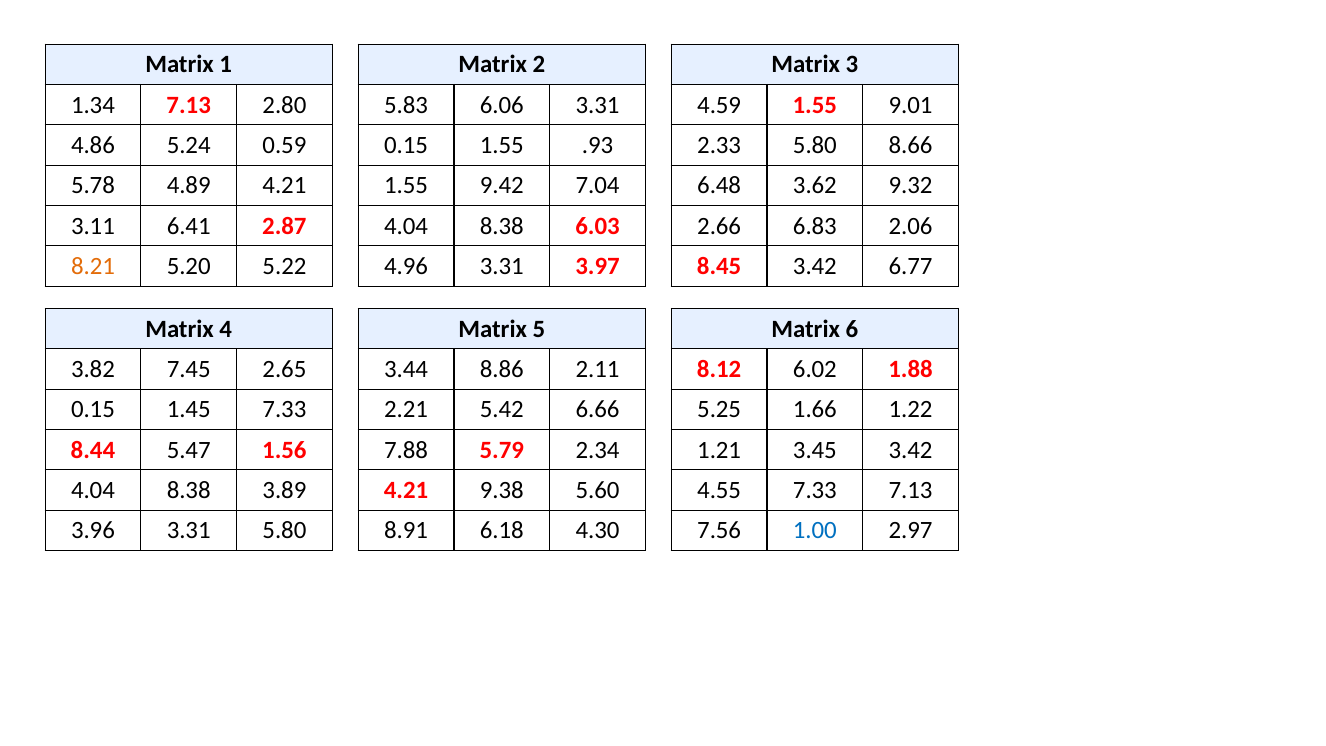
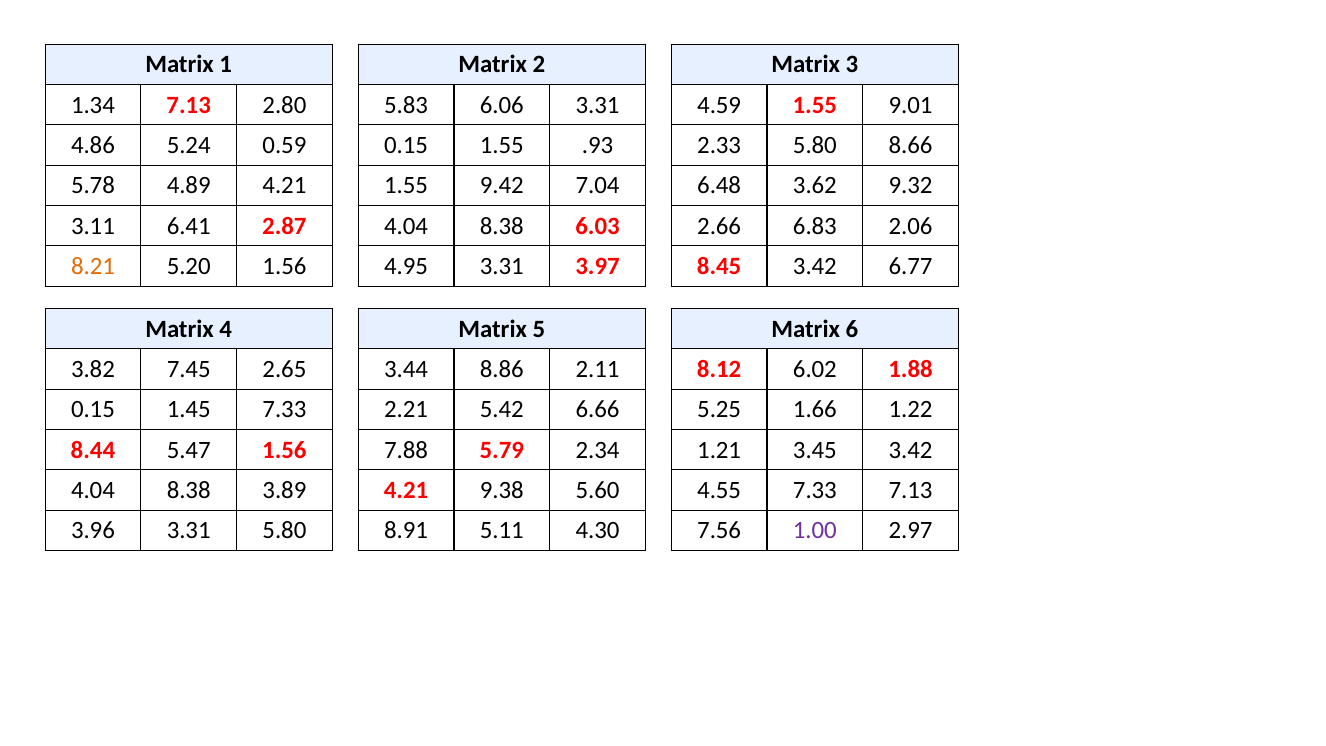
5.20 5.22: 5.22 -> 1.56
4.96: 4.96 -> 4.95
6.18: 6.18 -> 5.11
1.00 colour: blue -> purple
